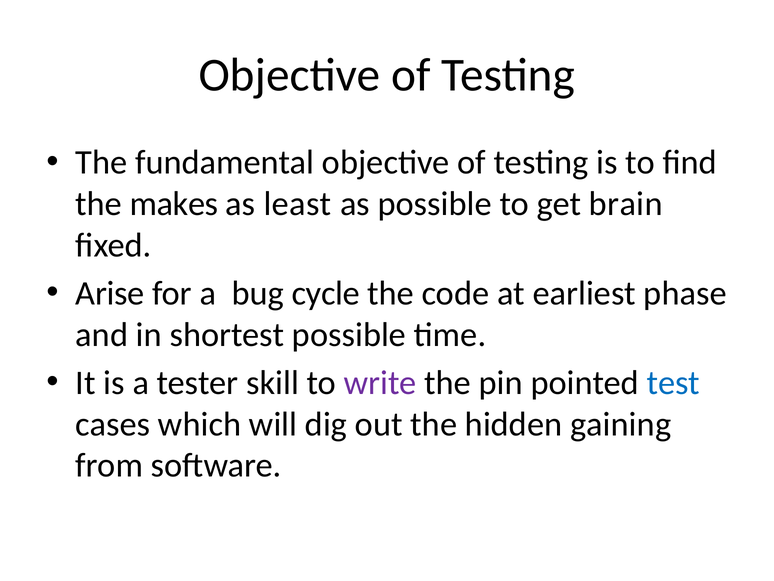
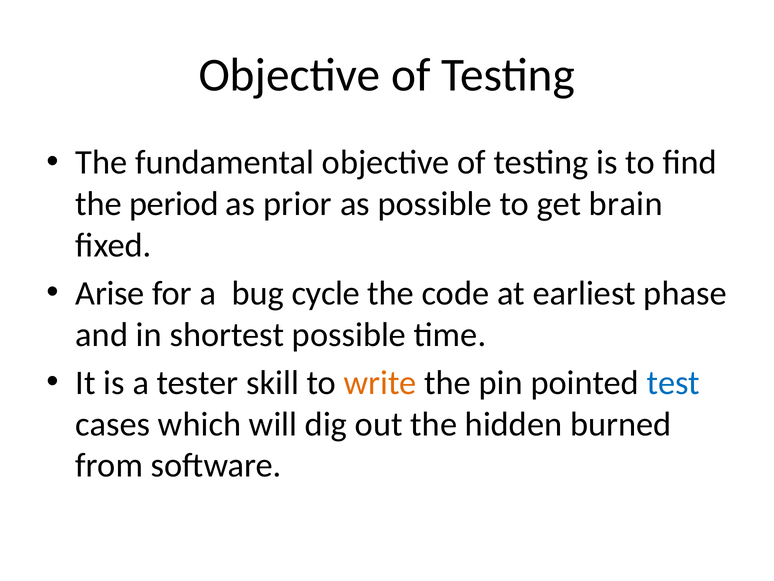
makes: makes -> period
least: least -> prior
write colour: purple -> orange
gaining: gaining -> burned
